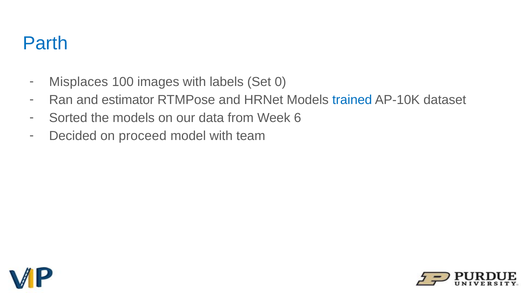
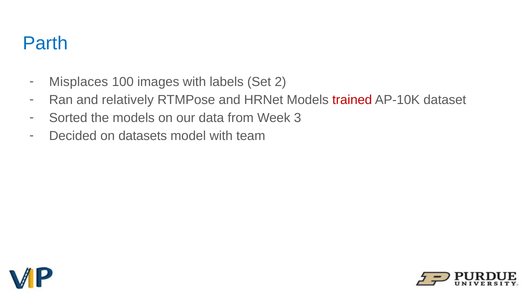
0: 0 -> 2
estimator: estimator -> relatively
trained colour: blue -> red
6: 6 -> 3
proceed: proceed -> datasets
